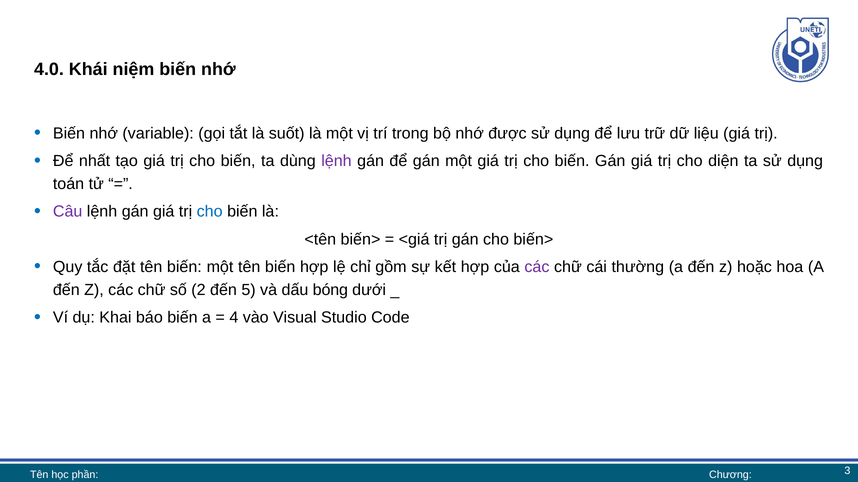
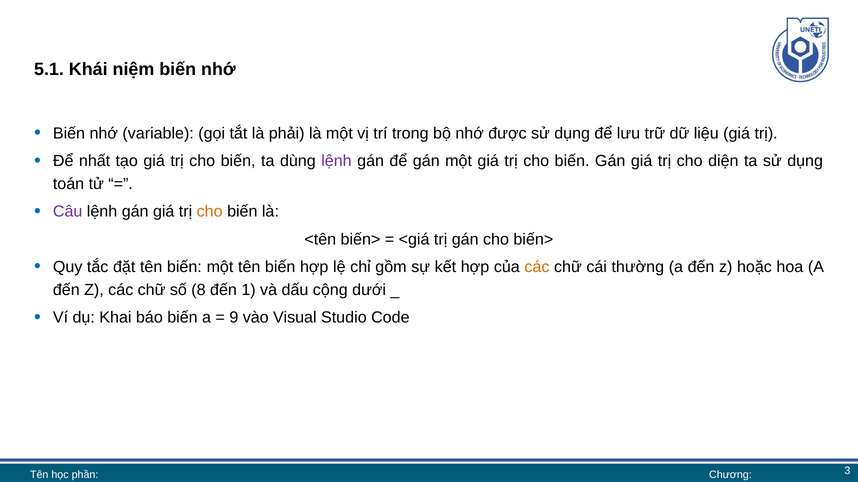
4.0: 4.0 -> 5.1
suốt: suốt -> phải
cho at (210, 212) colour: blue -> orange
các at (537, 267) colour: purple -> orange
2: 2 -> 8
5: 5 -> 1
bóng: bóng -> cộng
4: 4 -> 9
